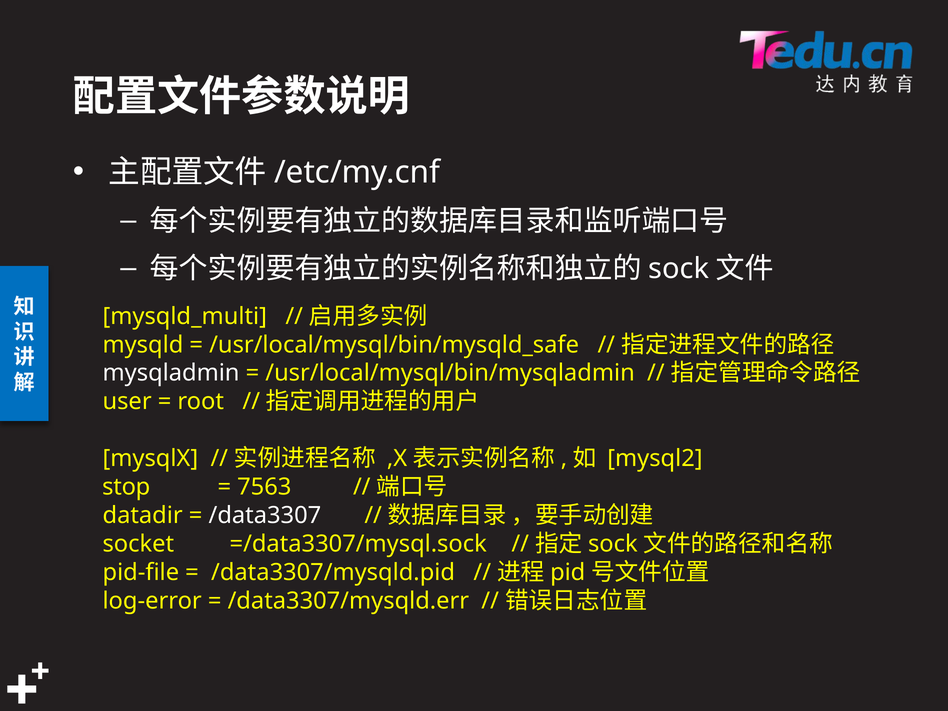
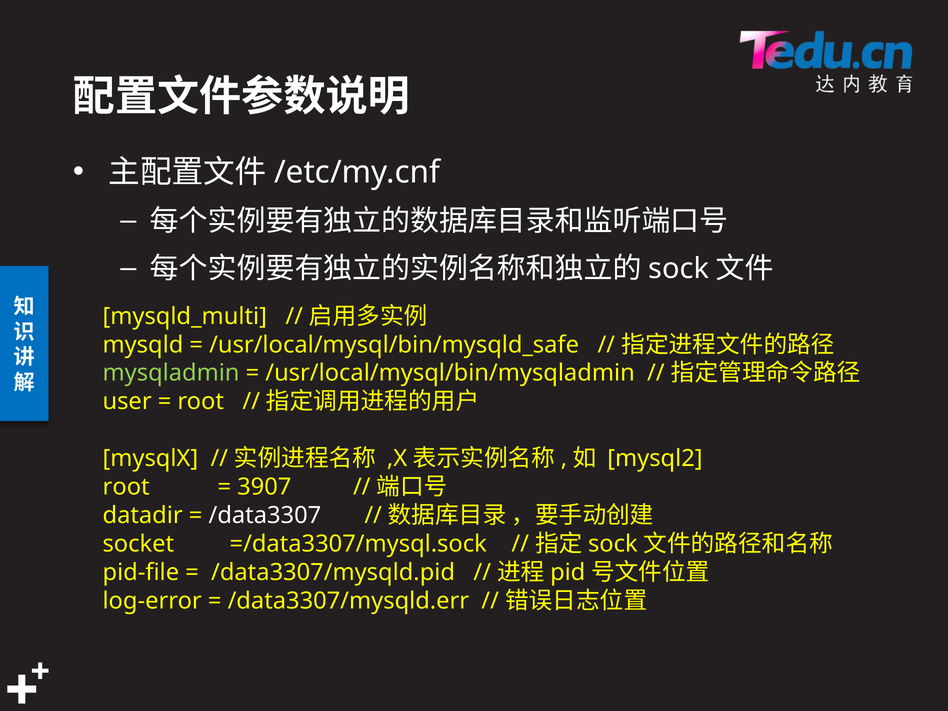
mysqladmin colour: white -> light green
stop at (126, 487): stop -> root
7563: 7563 -> 3907
